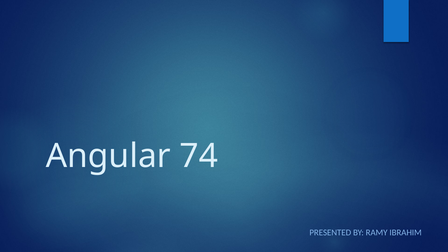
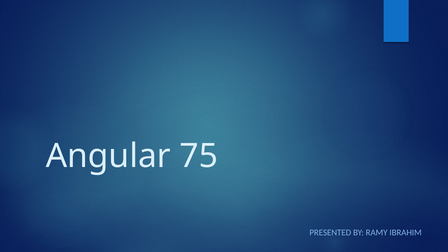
74: 74 -> 75
